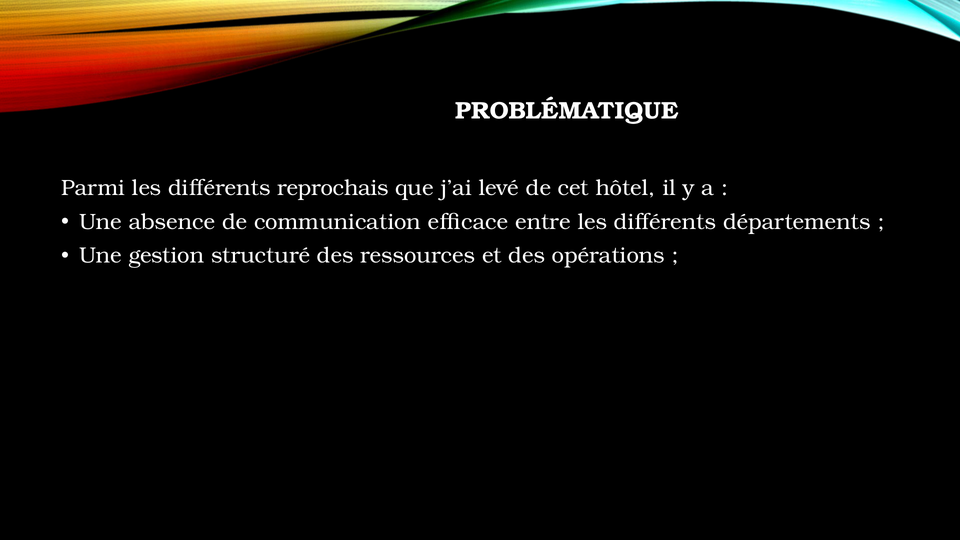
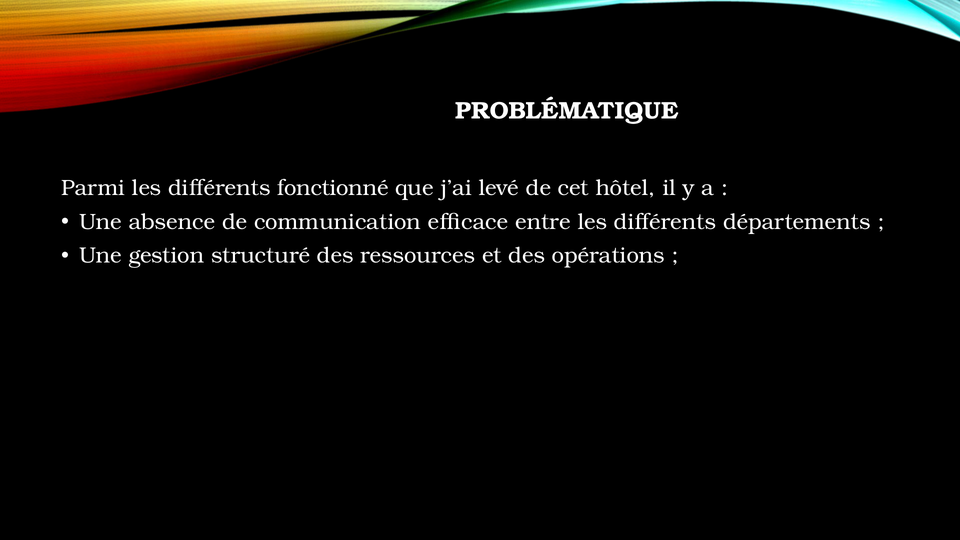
reprochais: reprochais -> fonctionné
